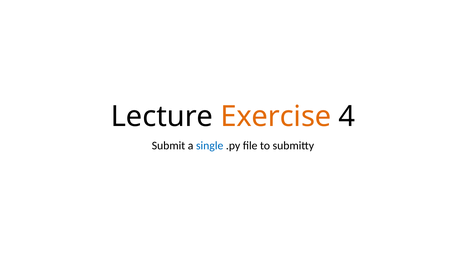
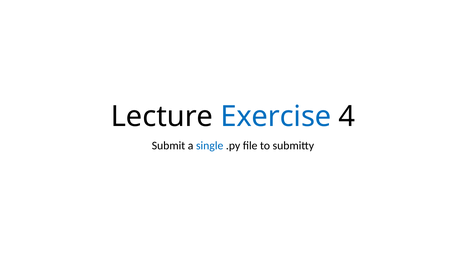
Exercise colour: orange -> blue
